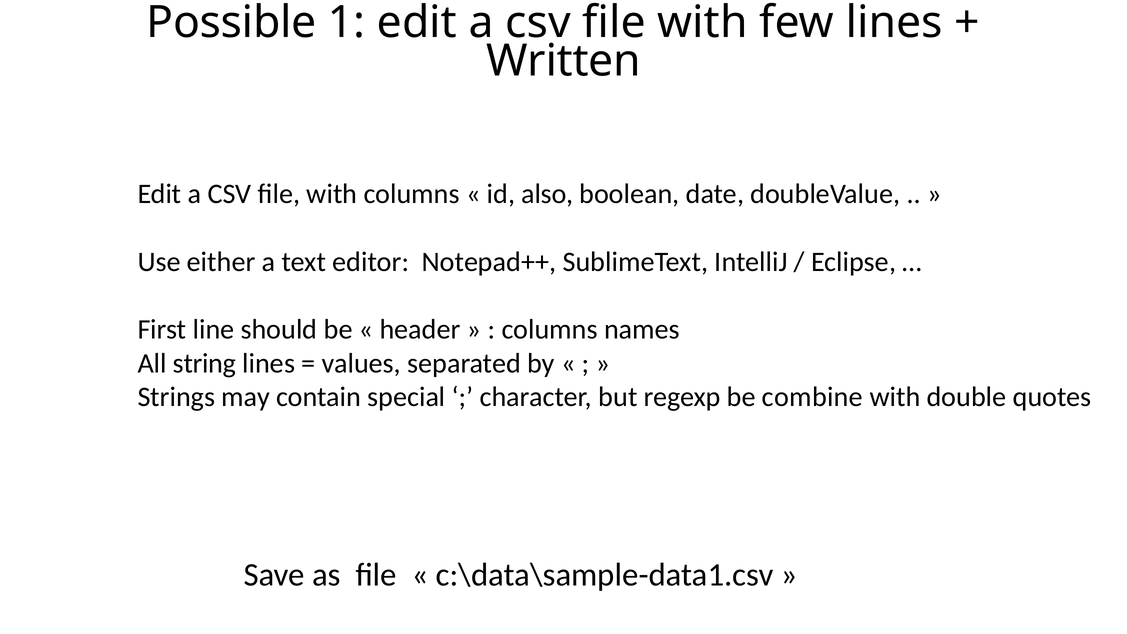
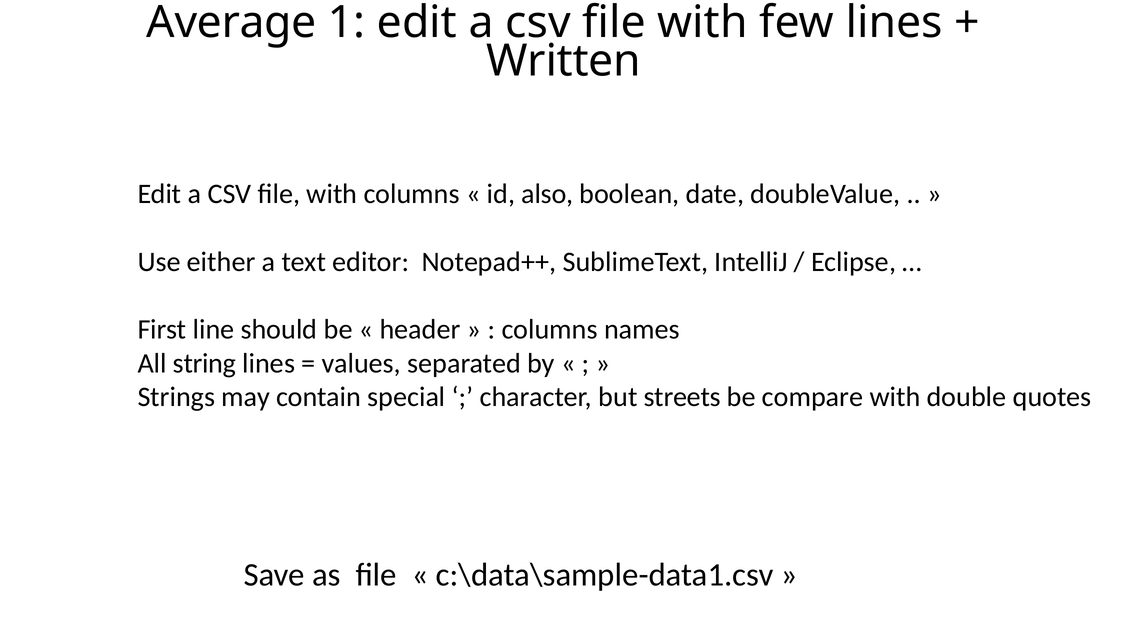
Possible: Possible -> Average
regexp: regexp -> streets
combine: combine -> compare
